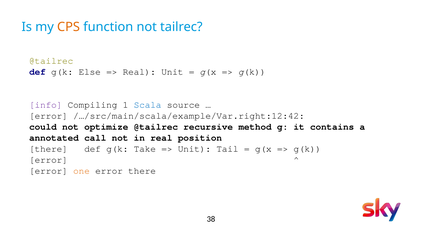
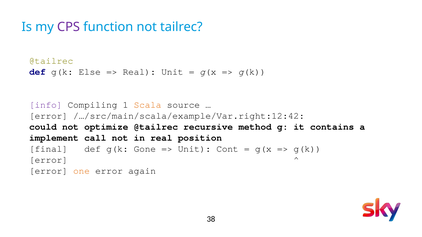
CPS colour: orange -> purple
Scala colour: blue -> orange
annotated: annotated -> implement
there at (48, 149): there -> final
Take: Take -> Gone
Tail: Tail -> Cont
error there: there -> again
